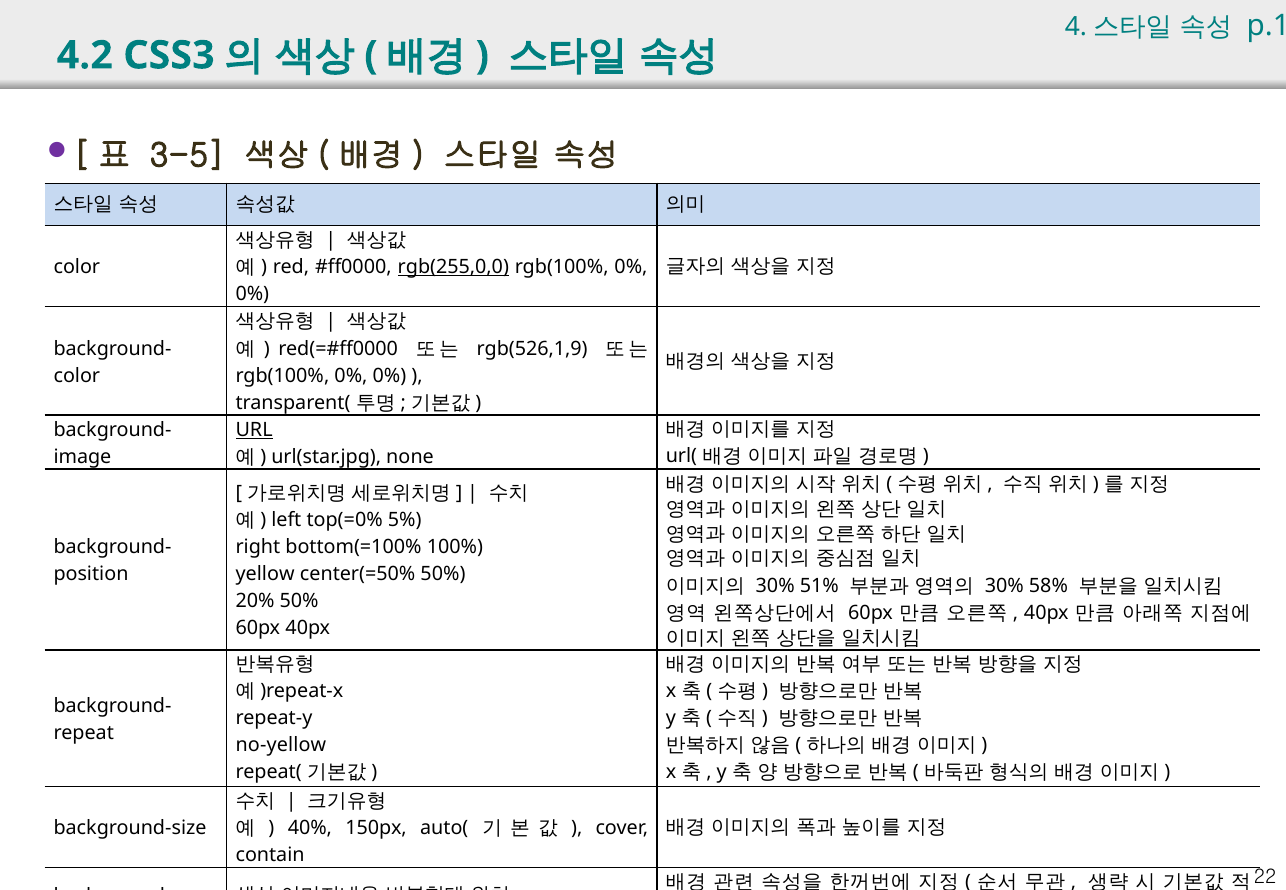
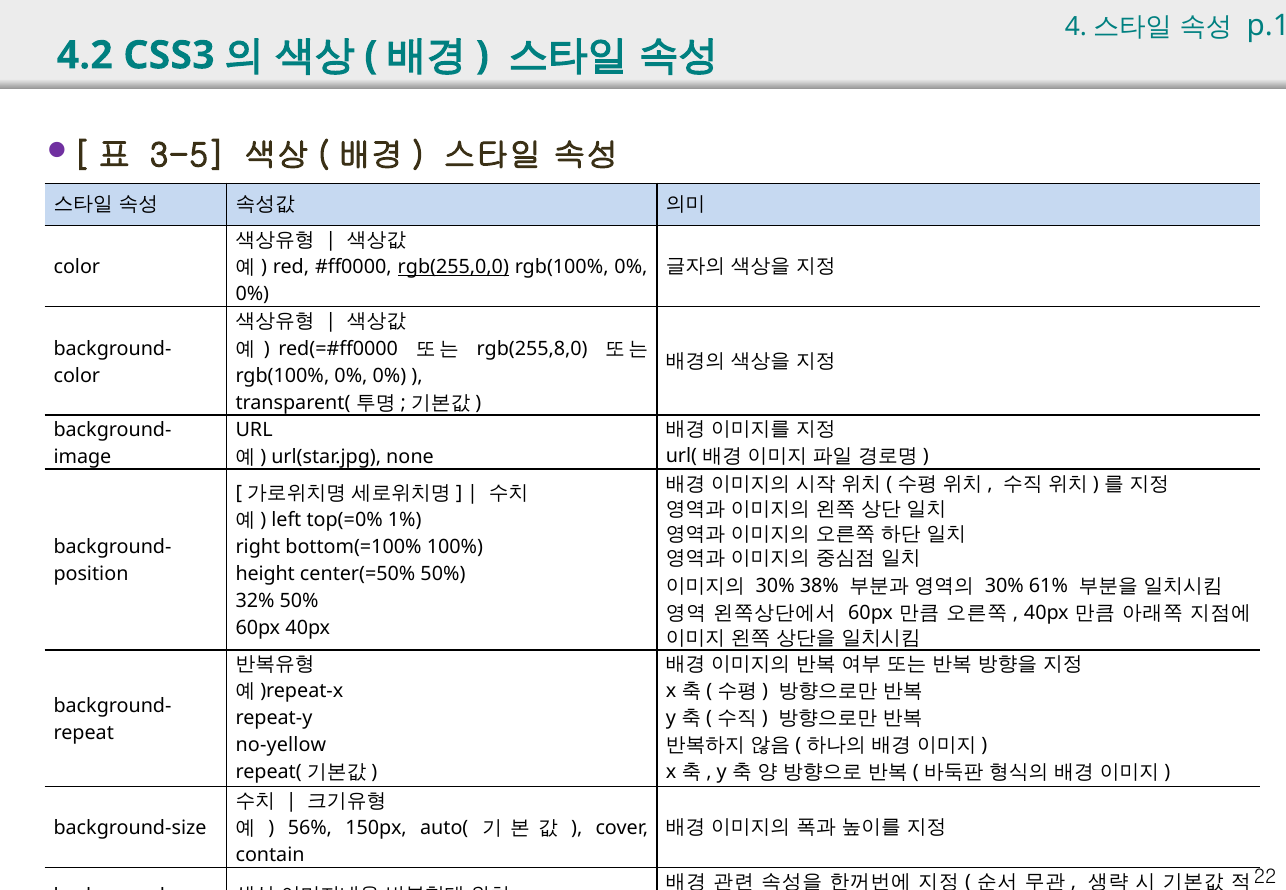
rgb(526,1,9: rgb(526,1,9 -> rgb(255,8,0
URL underline: present -> none
5%: 5% -> 1%
yellow: yellow -> height
51%: 51% -> 38%
58%: 58% -> 61%
20%: 20% -> 32%
40%: 40% -> 56%
